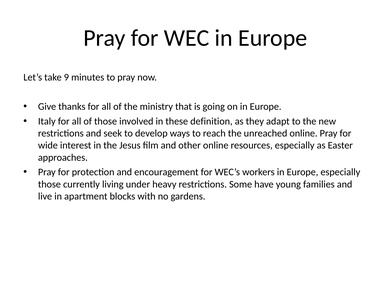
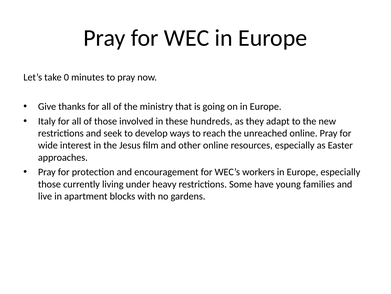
9: 9 -> 0
definition: definition -> hundreds
